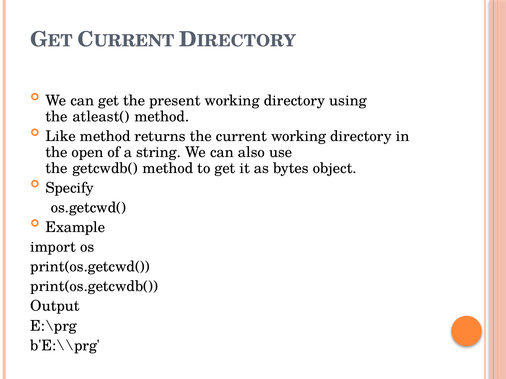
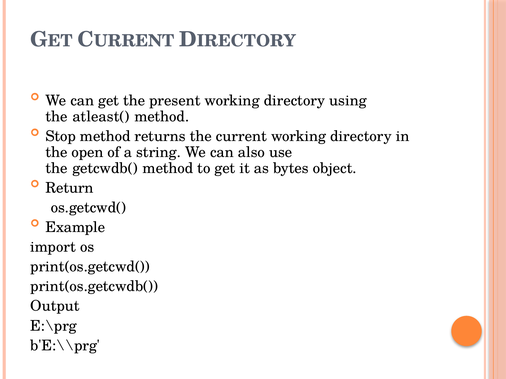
Like: Like -> Stop
Specify: Specify -> Return
